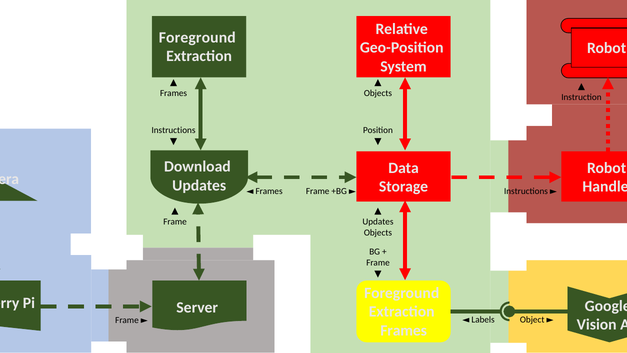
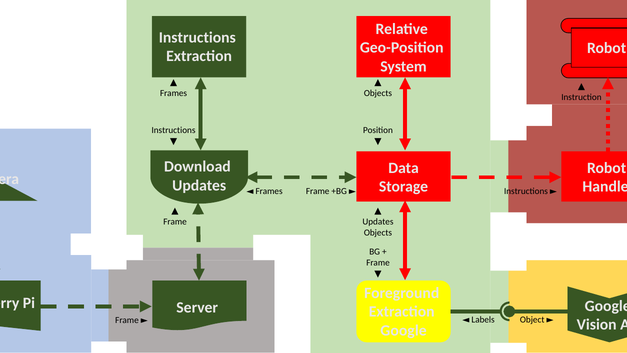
Foreground at (197, 37): Foreground -> Instructions
Frames at (404, 330): Frames -> Google
